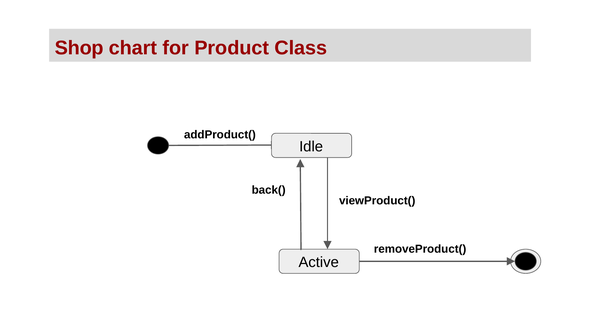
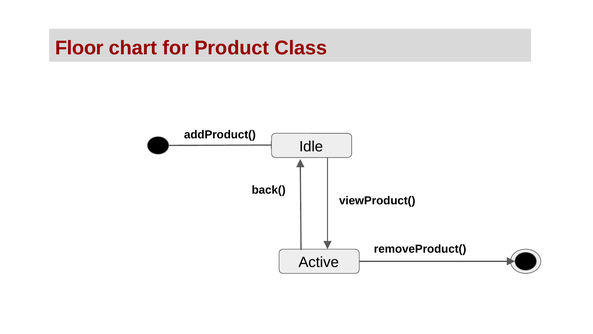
Shop: Shop -> Floor
